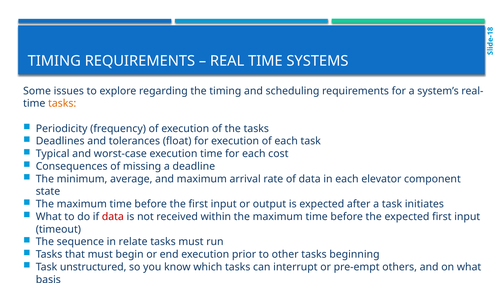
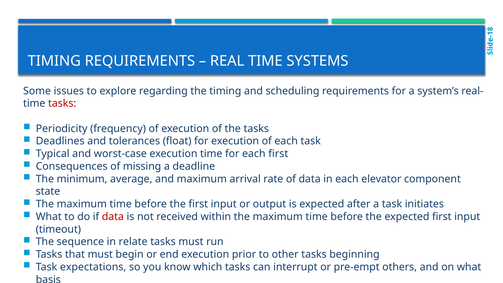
tasks at (62, 103) colour: orange -> red
each cost: cost -> first
unstructured: unstructured -> expectations
